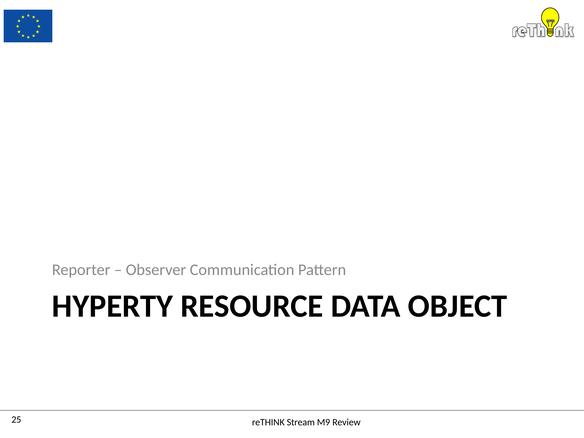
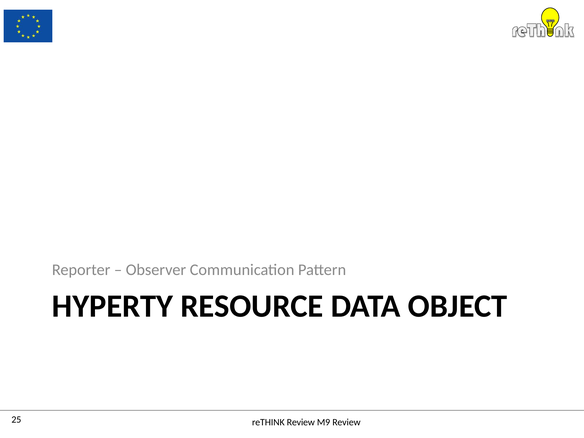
reTHINK Stream: Stream -> Review
